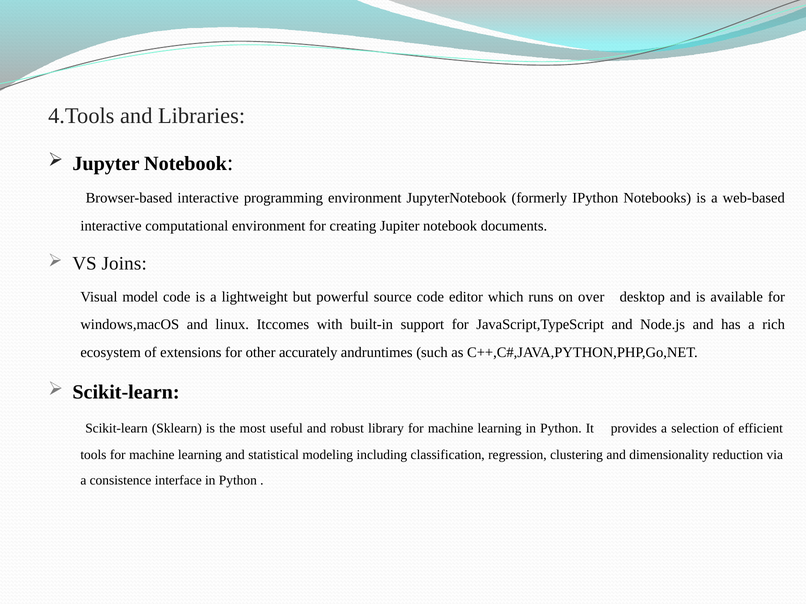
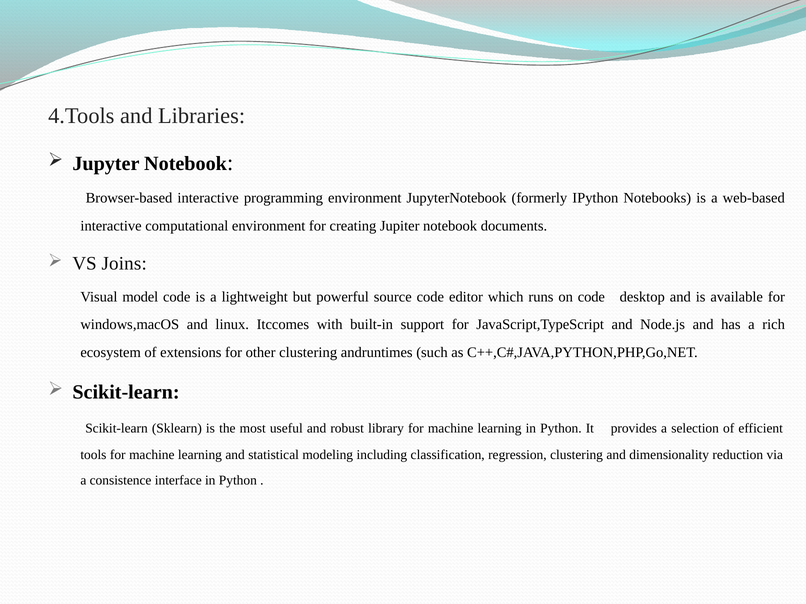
on over: over -> code
other accurately: accurately -> clustering
